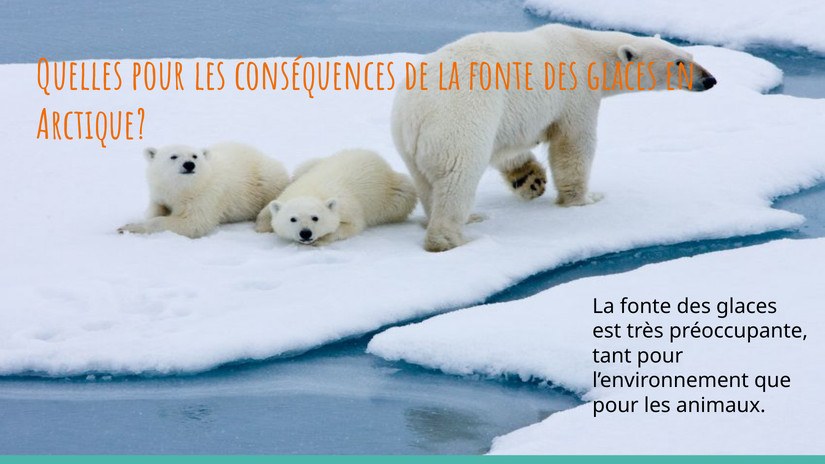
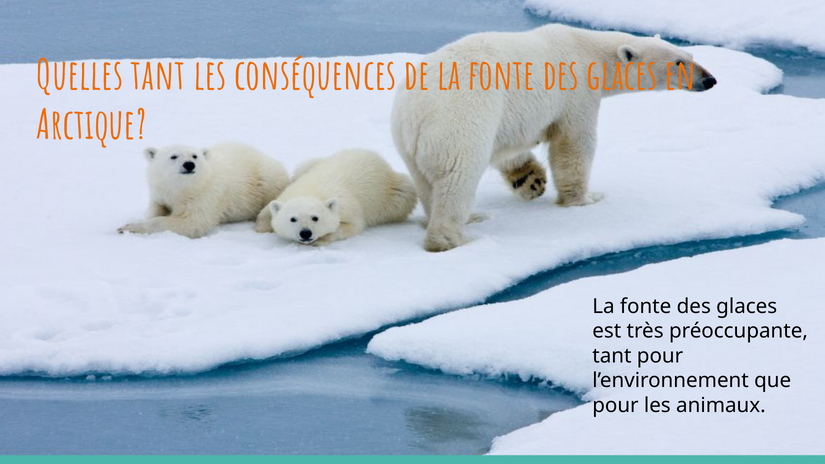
Quelles pour: pour -> tant
